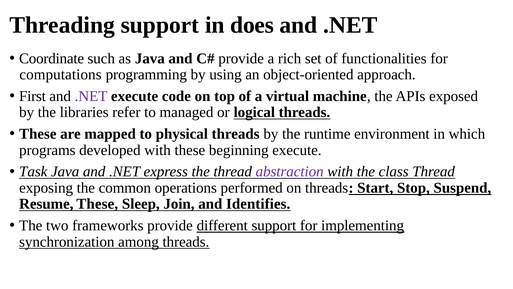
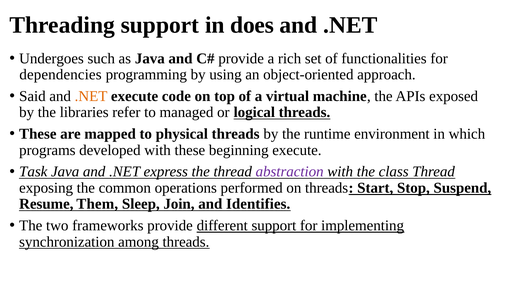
Coordinate: Coordinate -> Undergoes
computations: computations -> dependencies
First: First -> Said
.NET at (91, 96) colour: purple -> orange
Resume These: These -> Them
